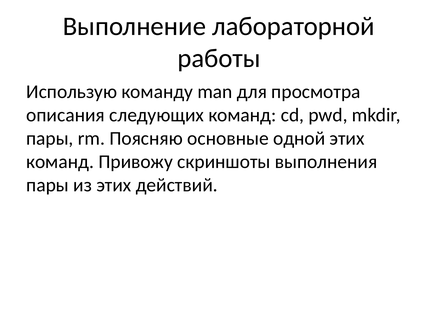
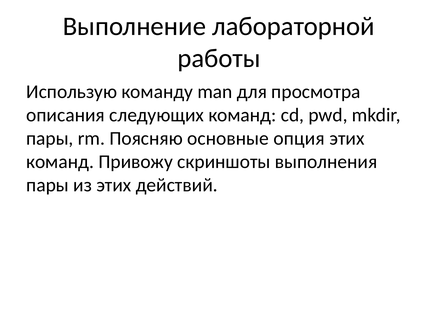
одной: одной -> опция
